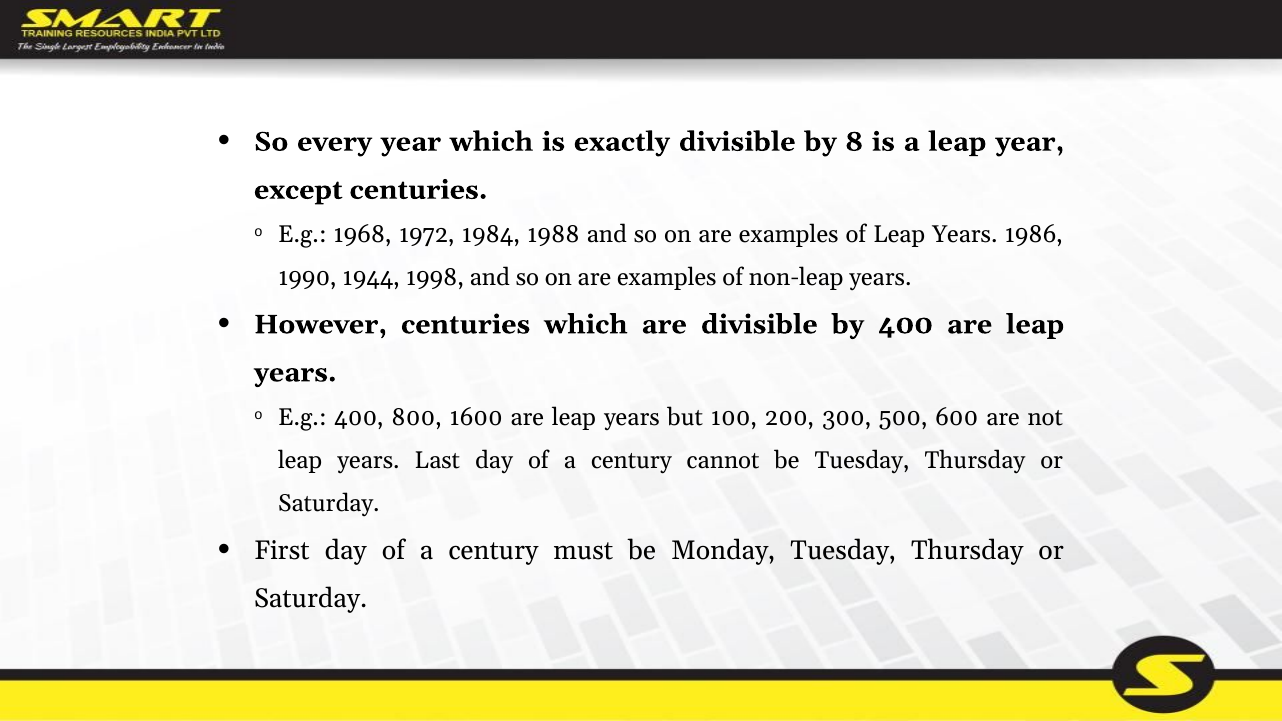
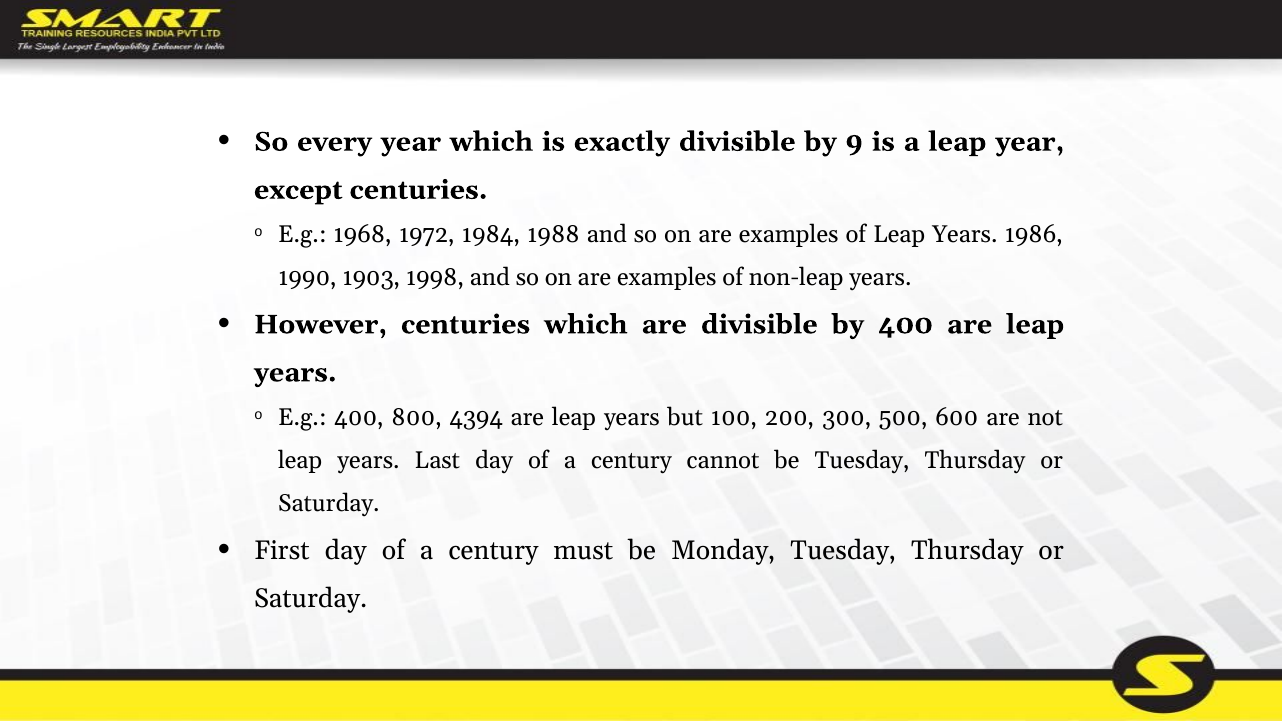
8: 8 -> 9
1944: 1944 -> 1903
1600: 1600 -> 4394
